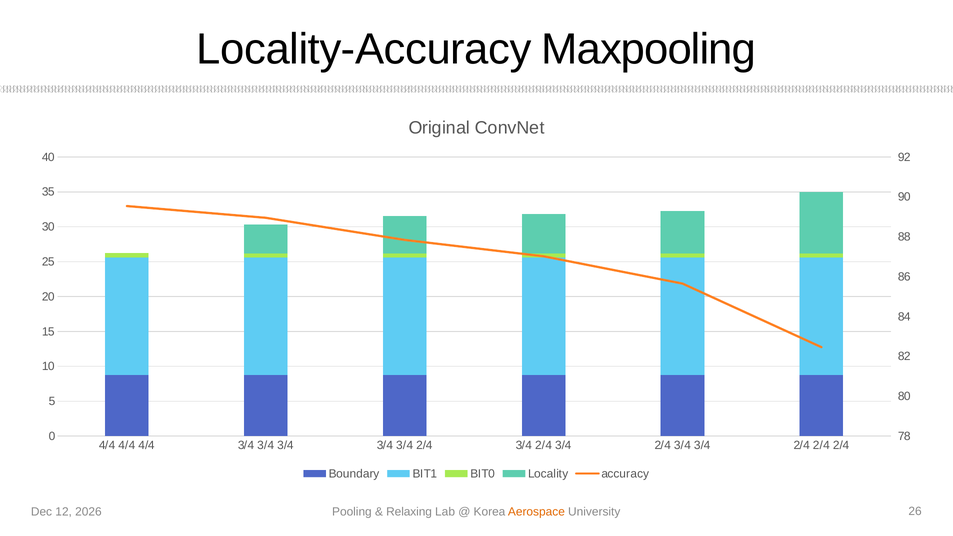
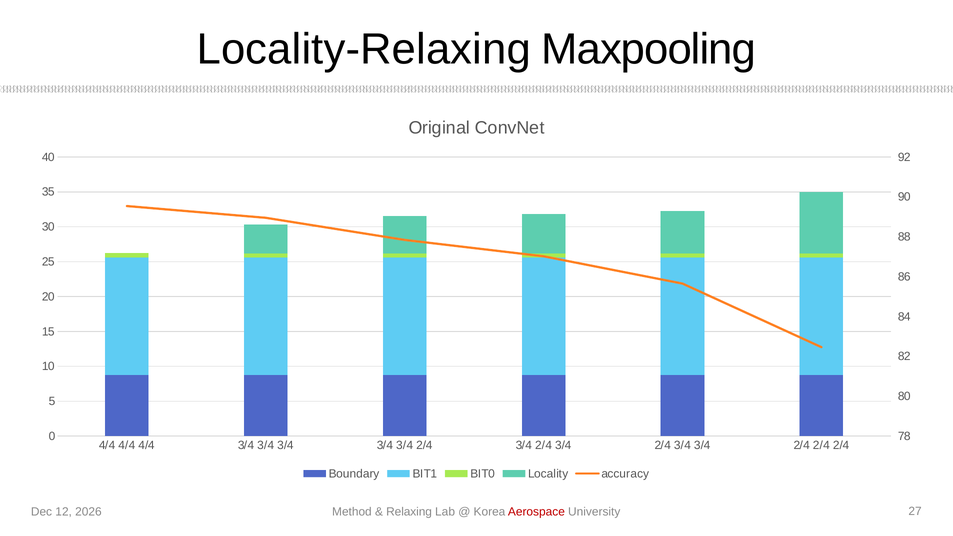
Locality-Accuracy: Locality-Accuracy -> Locality-Relaxing
Pooling: Pooling -> Method
Aerospace colour: orange -> red
26: 26 -> 27
